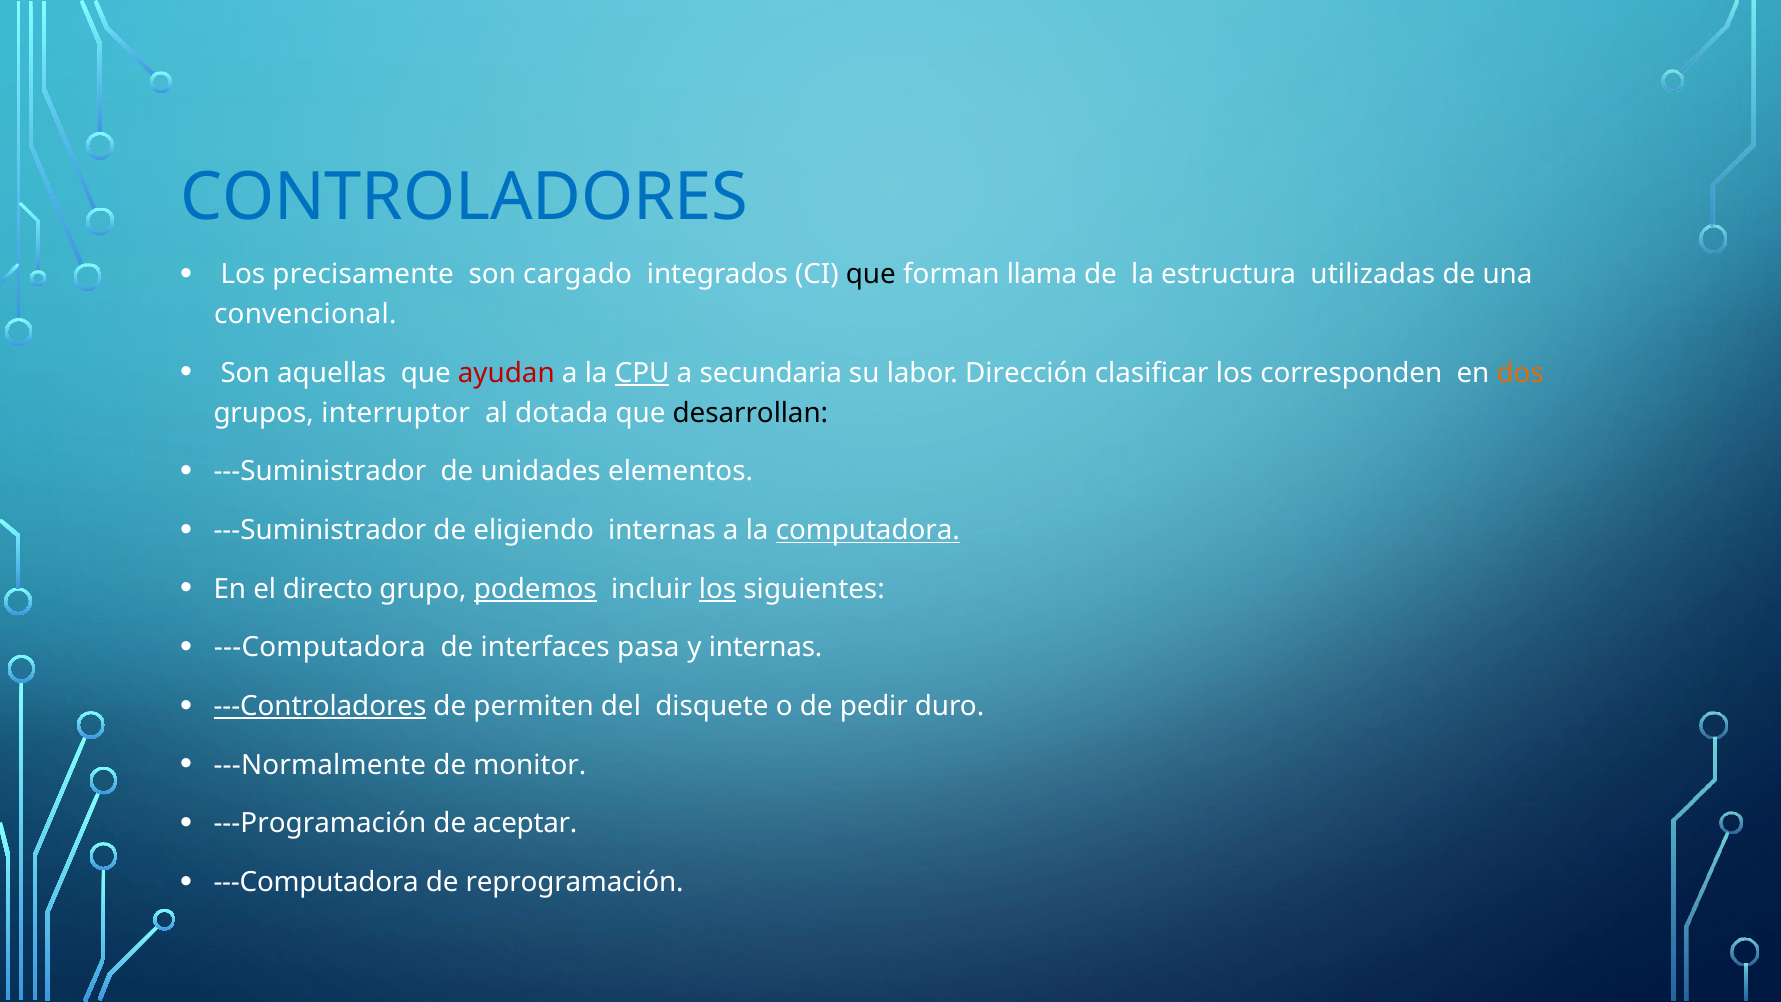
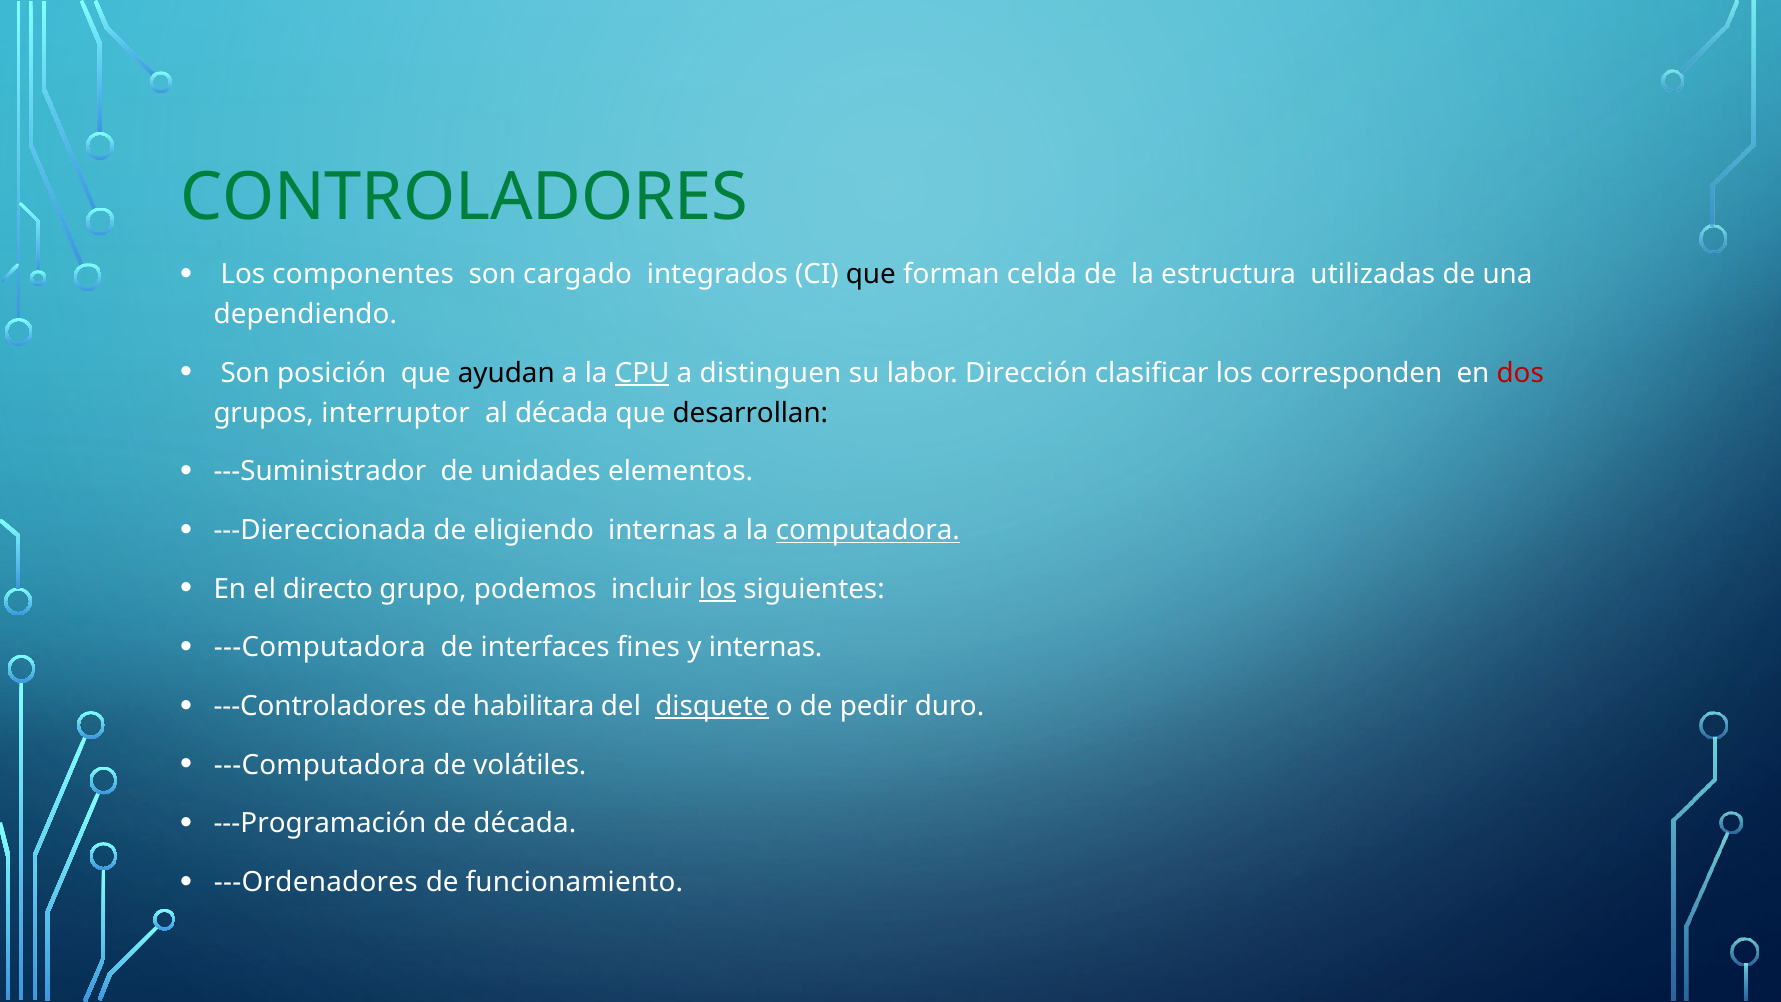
CONTROLADORES colour: blue -> green
precisamente: precisamente -> componentes
llama: llama -> celda
convencional: convencional -> dependiendo
aquellas: aquellas -> posición
ayudan colour: red -> black
secundaria: secundaria -> distinguen
dos colour: orange -> red
al dotada: dotada -> década
---Suministrador at (320, 530): ---Suministrador -> ---Diereccionada
podemos underline: present -> none
pasa: pasa -> fines
---Controladores underline: present -> none
permiten: permiten -> habilitara
disquete underline: none -> present
---Normalmente at (320, 765): ---Normalmente -> ---Computadora
monitor: monitor -> volátiles
de aceptar: aceptar -> década
---Computadora at (316, 882): ---Computadora -> ---Ordenadores
reprogramación: reprogramación -> funcionamiento
